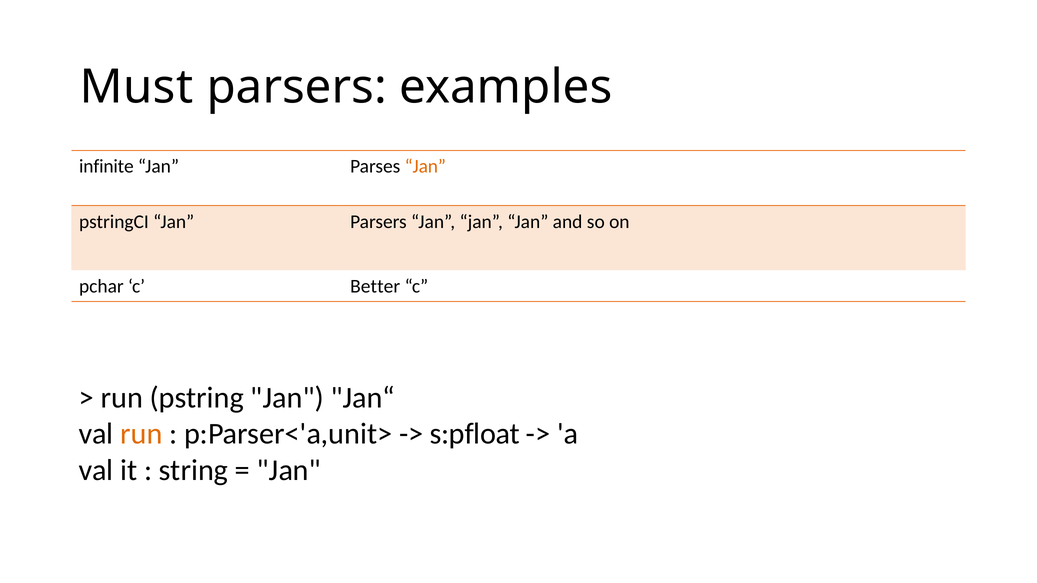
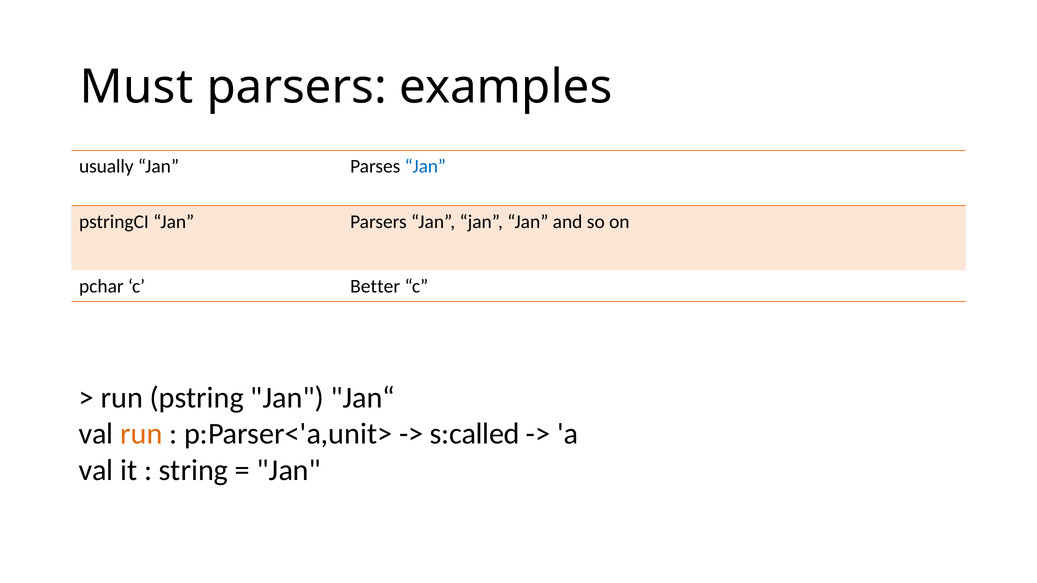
infinite: infinite -> usually
Jan at (425, 166) colour: orange -> blue
s:pfloat: s:pfloat -> s:called
